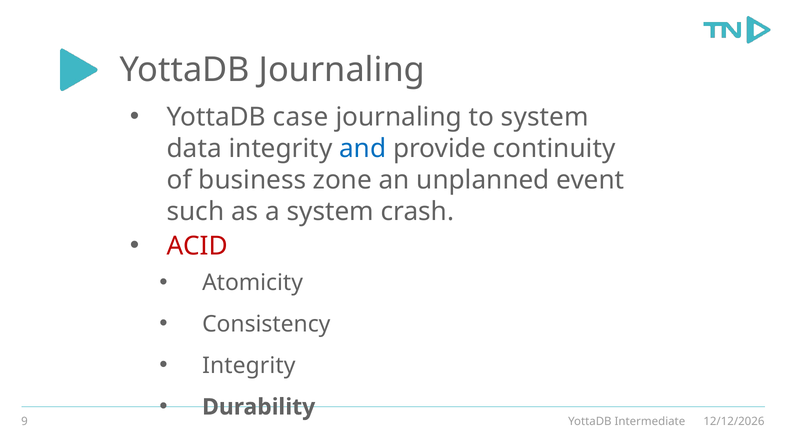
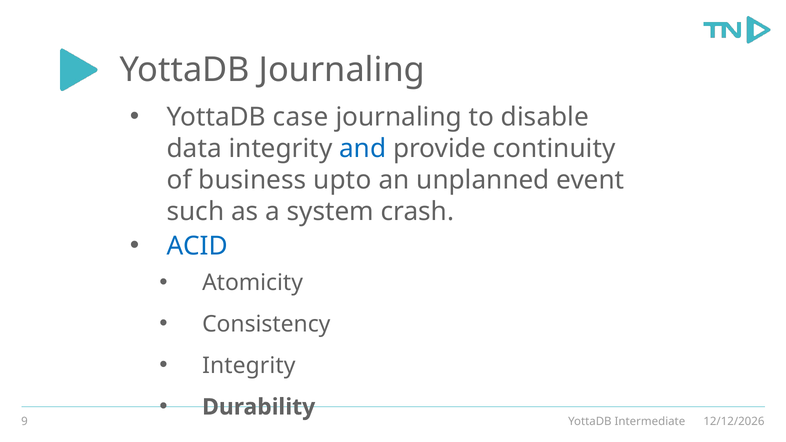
to system: system -> disable
zone: zone -> upto
ACID colour: red -> blue
